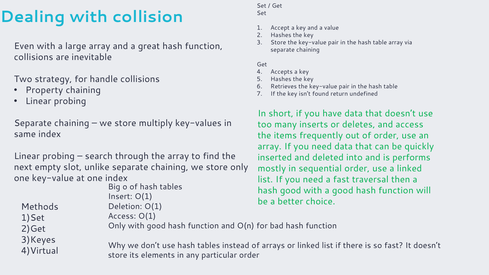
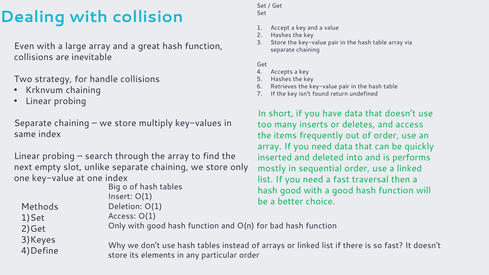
Property: Property -> Krknvum
4)Virtual: 4)Virtual -> 4)Define
